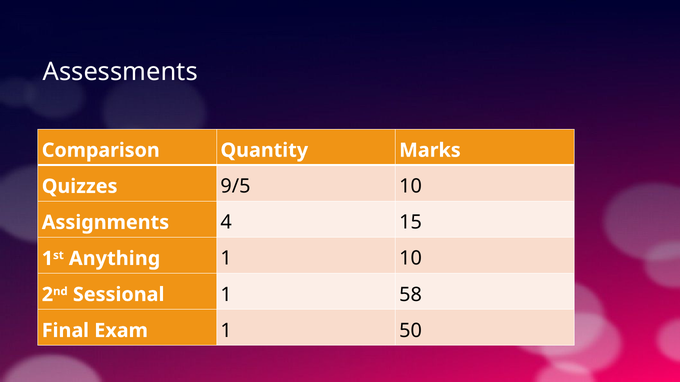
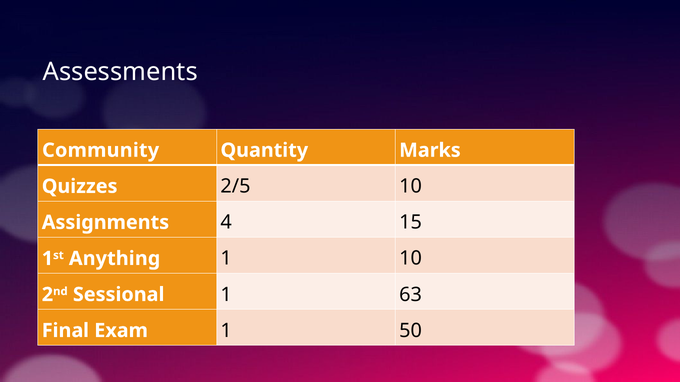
Comparison: Comparison -> Community
9/5: 9/5 -> 2/5
58: 58 -> 63
